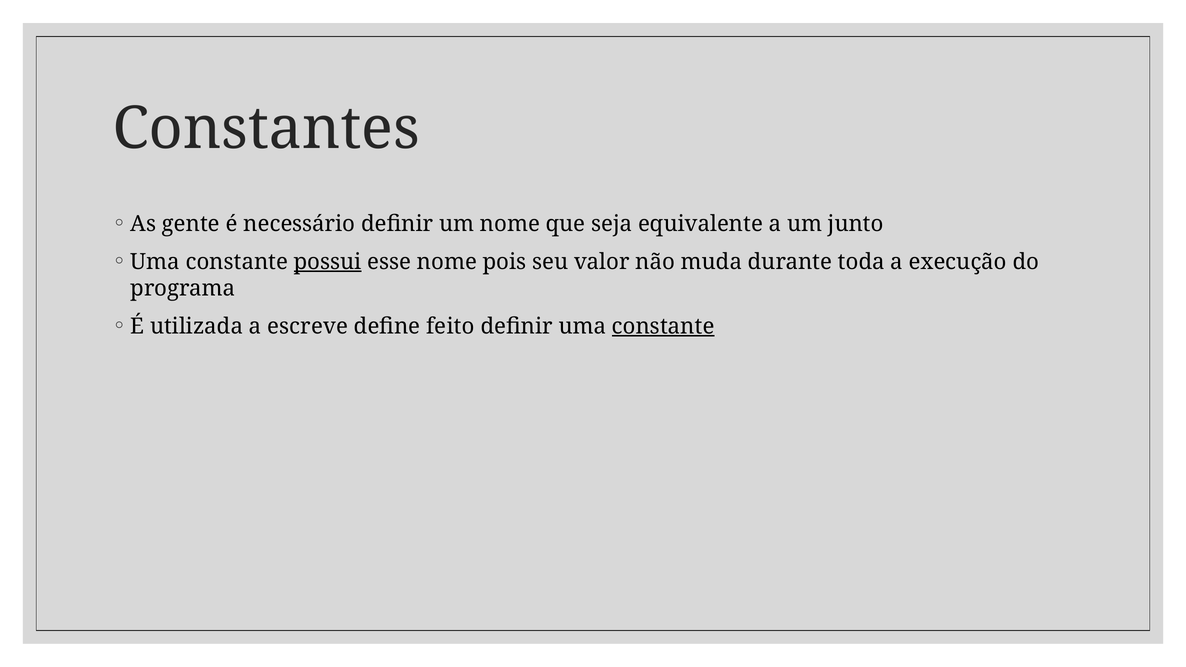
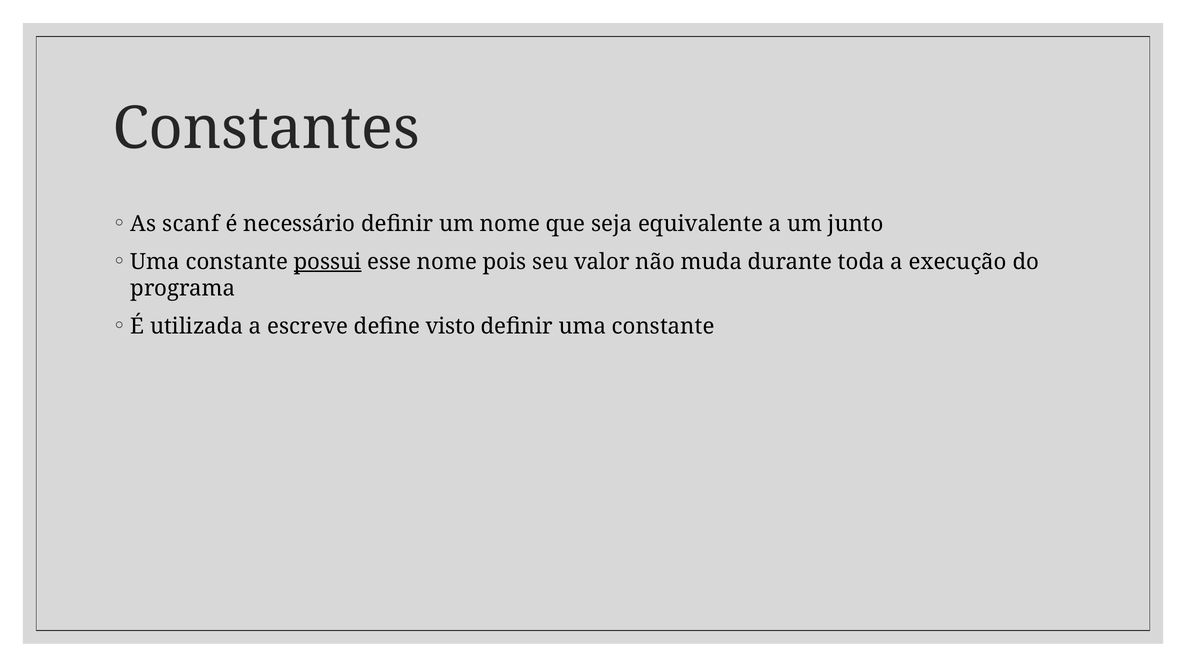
gente: gente -> scanf
feito: feito -> visto
constante at (663, 326) underline: present -> none
